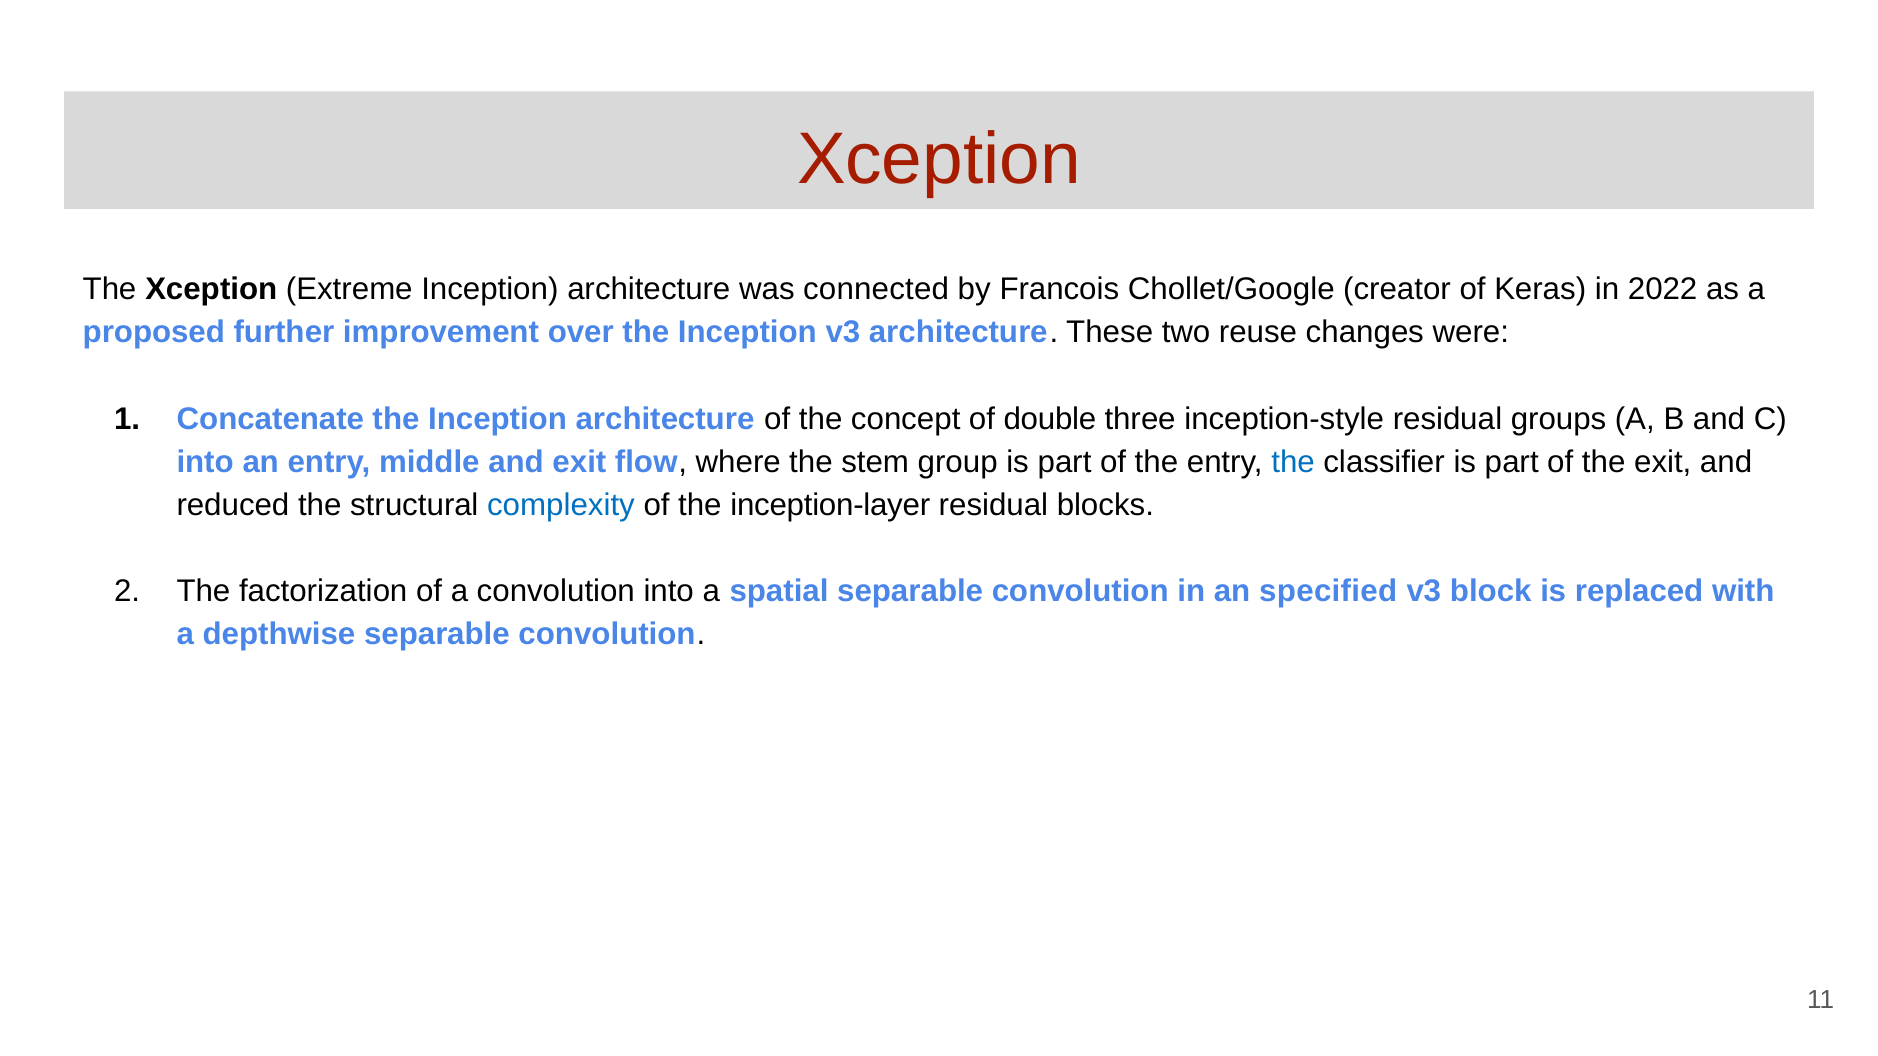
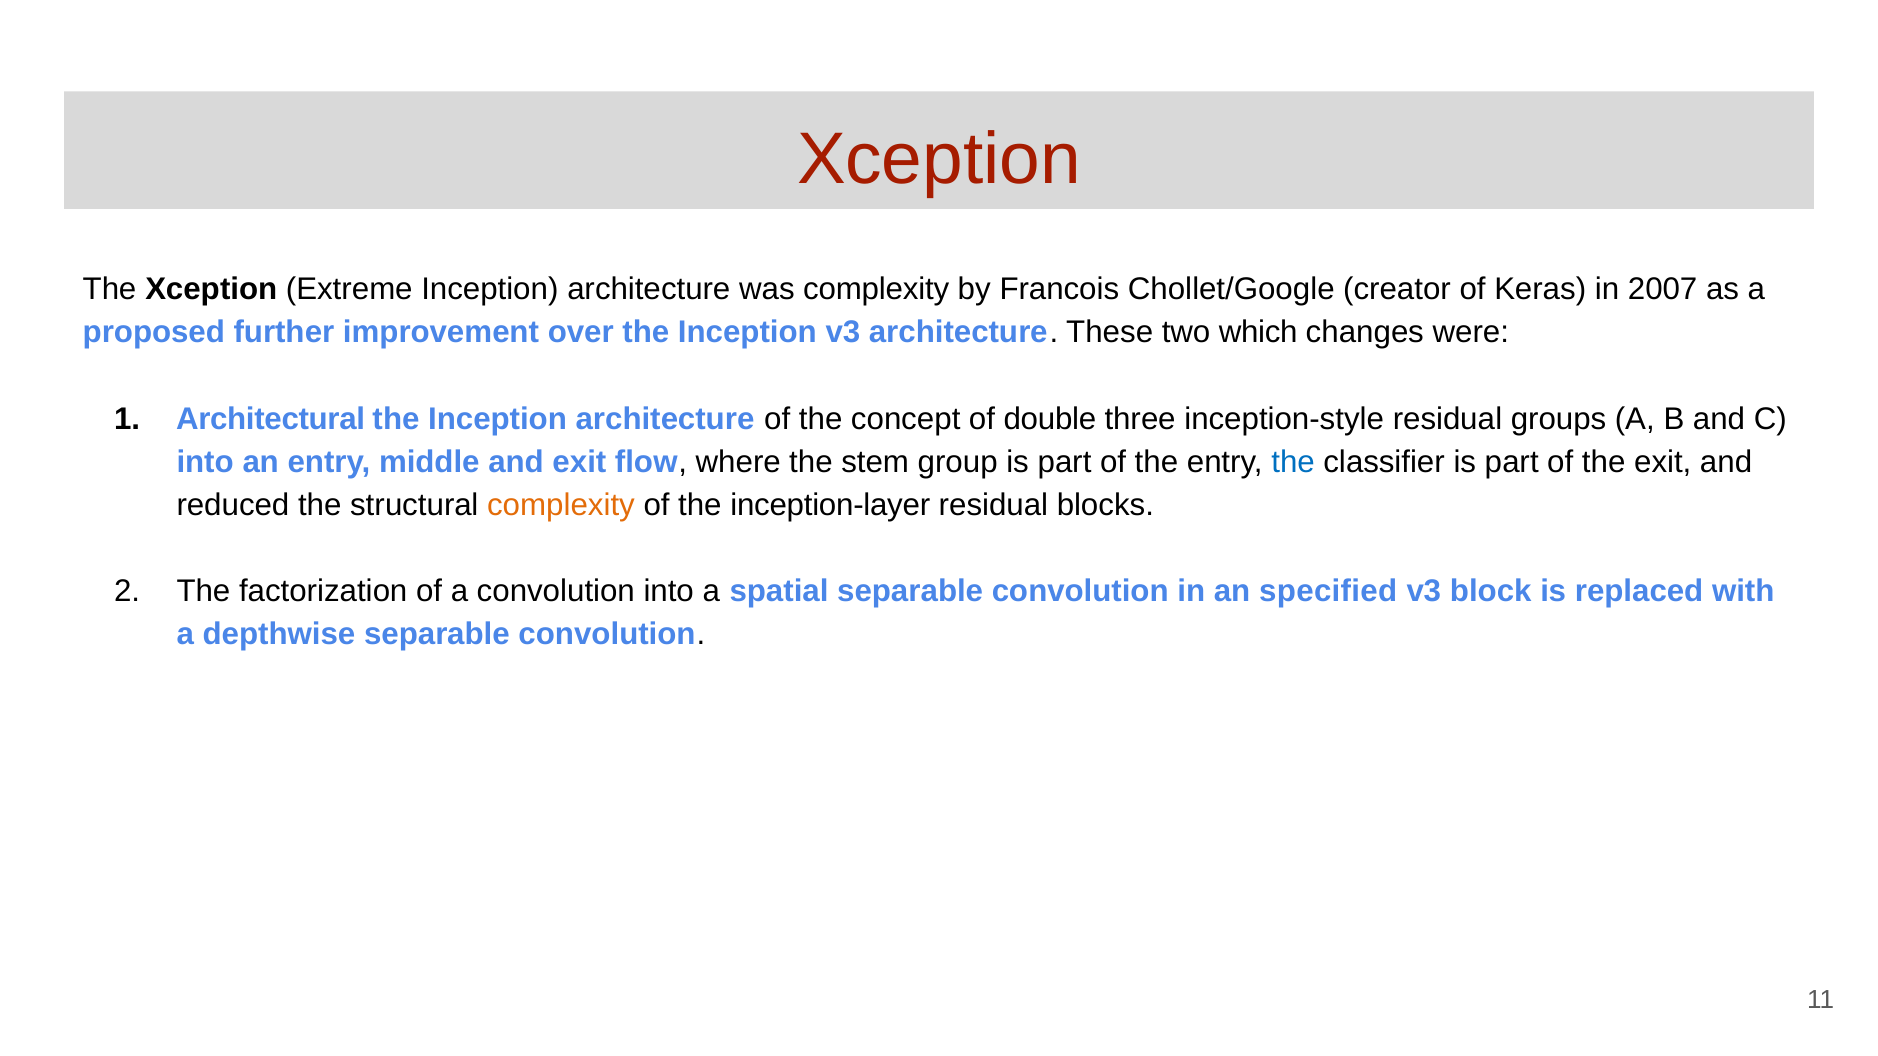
was connected: connected -> complexity
2022: 2022 -> 2007
reuse: reuse -> which
Concatenate: Concatenate -> Architectural
complexity at (561, 505) colour: blue -> orange
